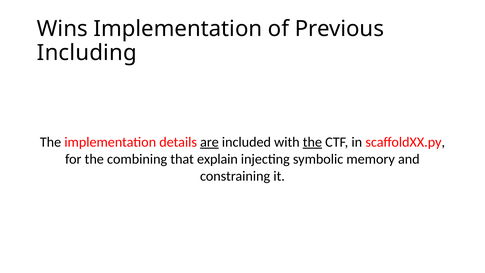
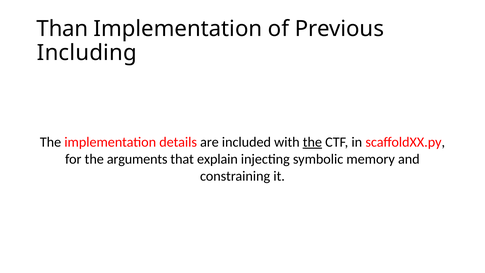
Wins: Wins -> Than
are underline: present -> none
combining: combining -> arguments
